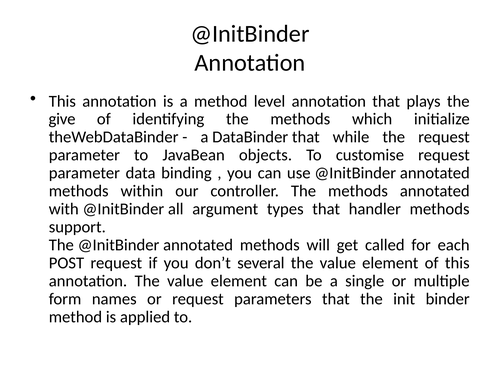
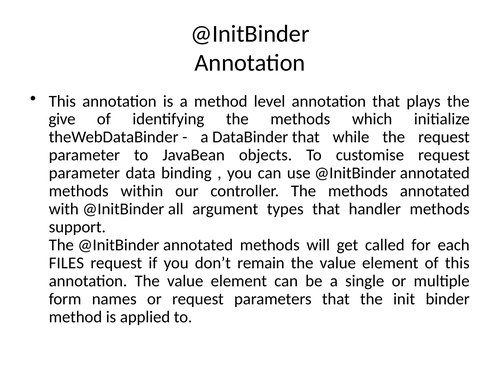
POST: POST -> FILES
several: several -> remain
